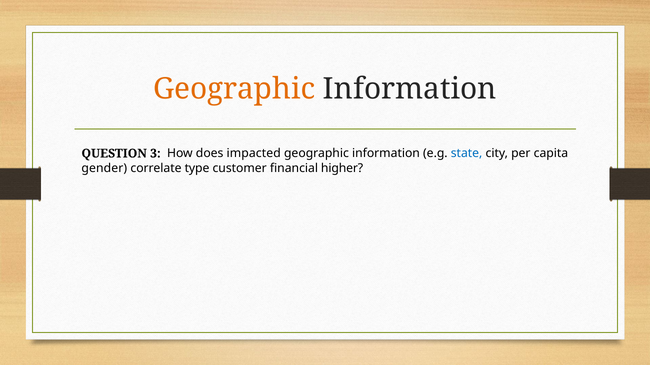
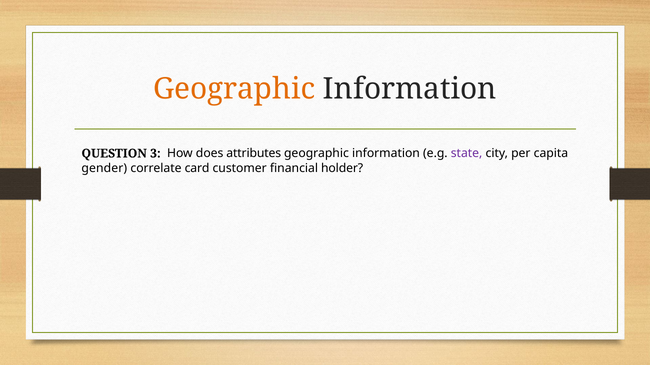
impacted: impacted -> attributes
state colour: blue -> purple
type: type -> card
higher: higher -> holder
